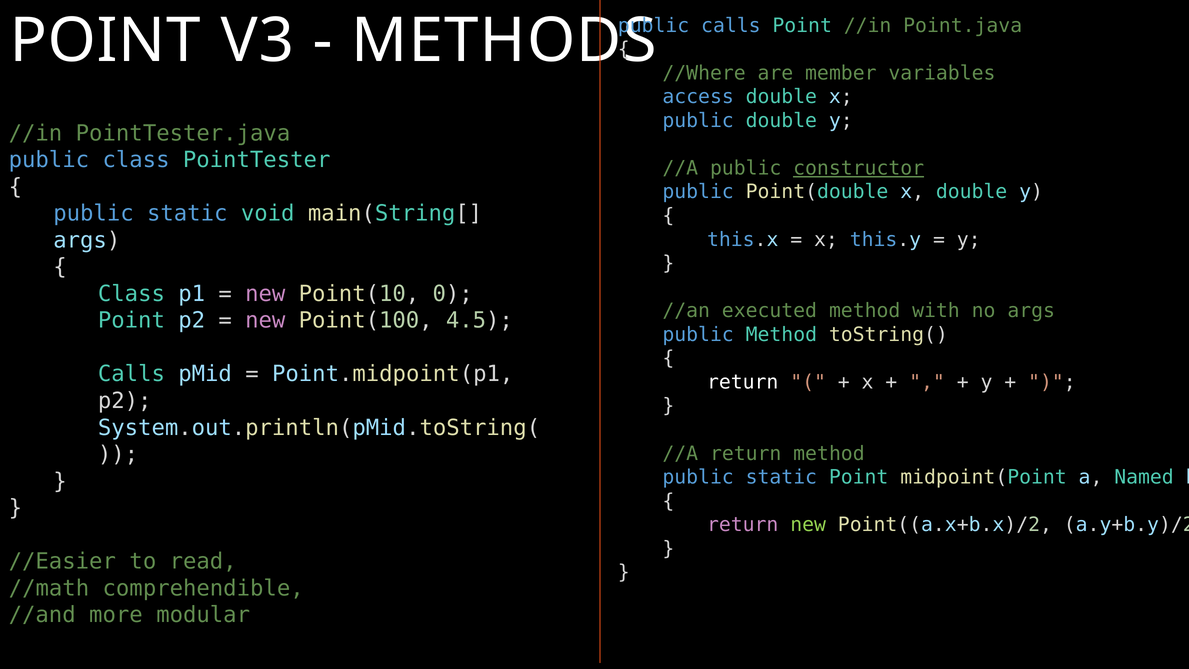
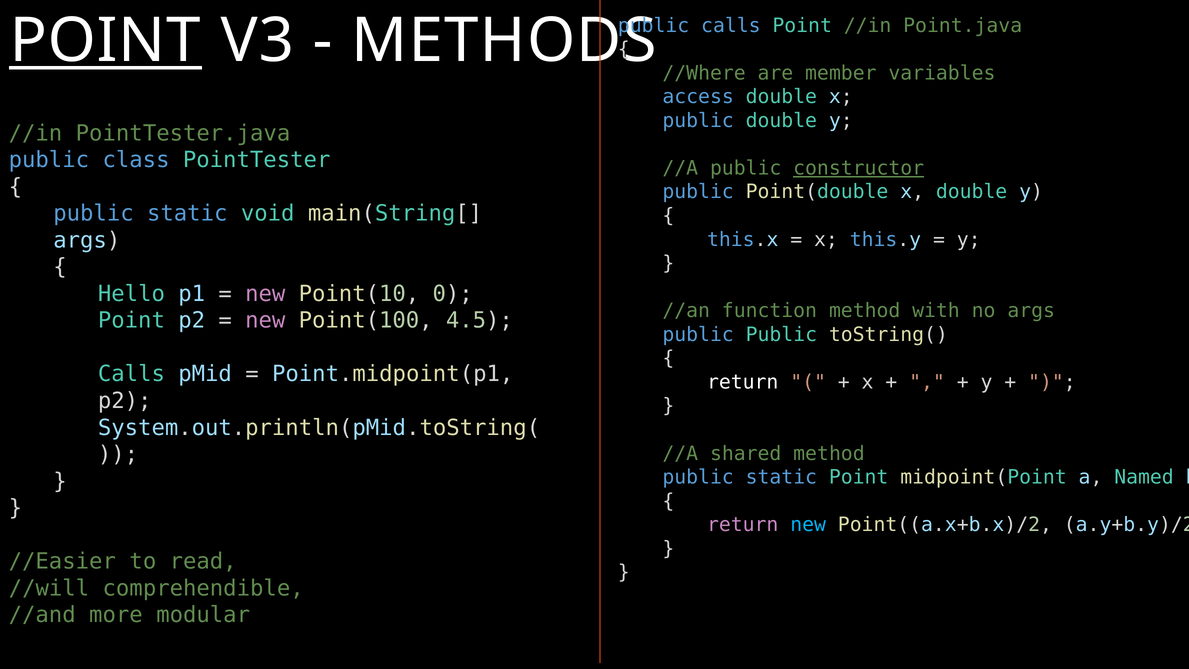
POINT at (105, 41) underline: none -> present
Class at (131, 294): Class -> Hello
executed: executed -> function
public Method: Method -> Public
//A return: return -> shared
new at (808, 525) colour: light green -> light blue
//math: //math -> //will
